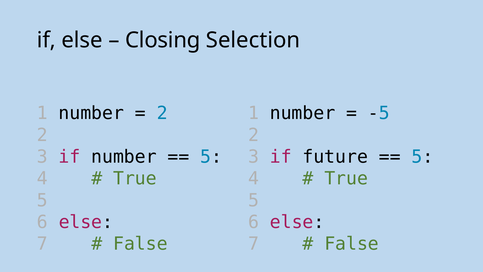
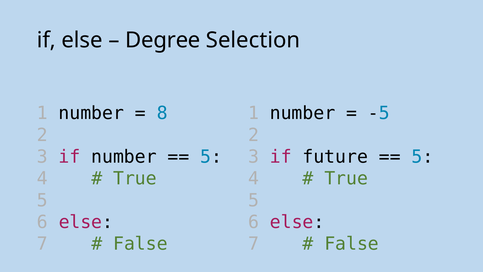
Closing: Closing -> Degree
2 at (162, 113): 2 -> 8
